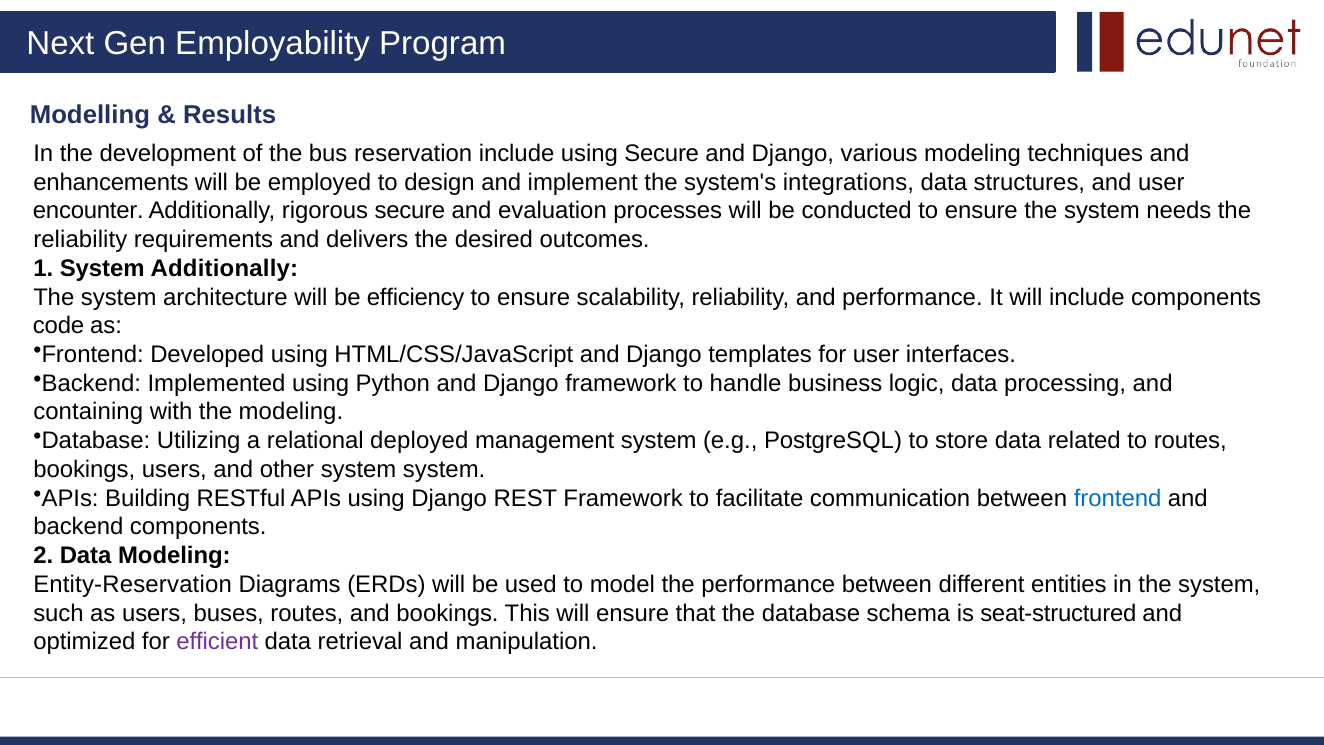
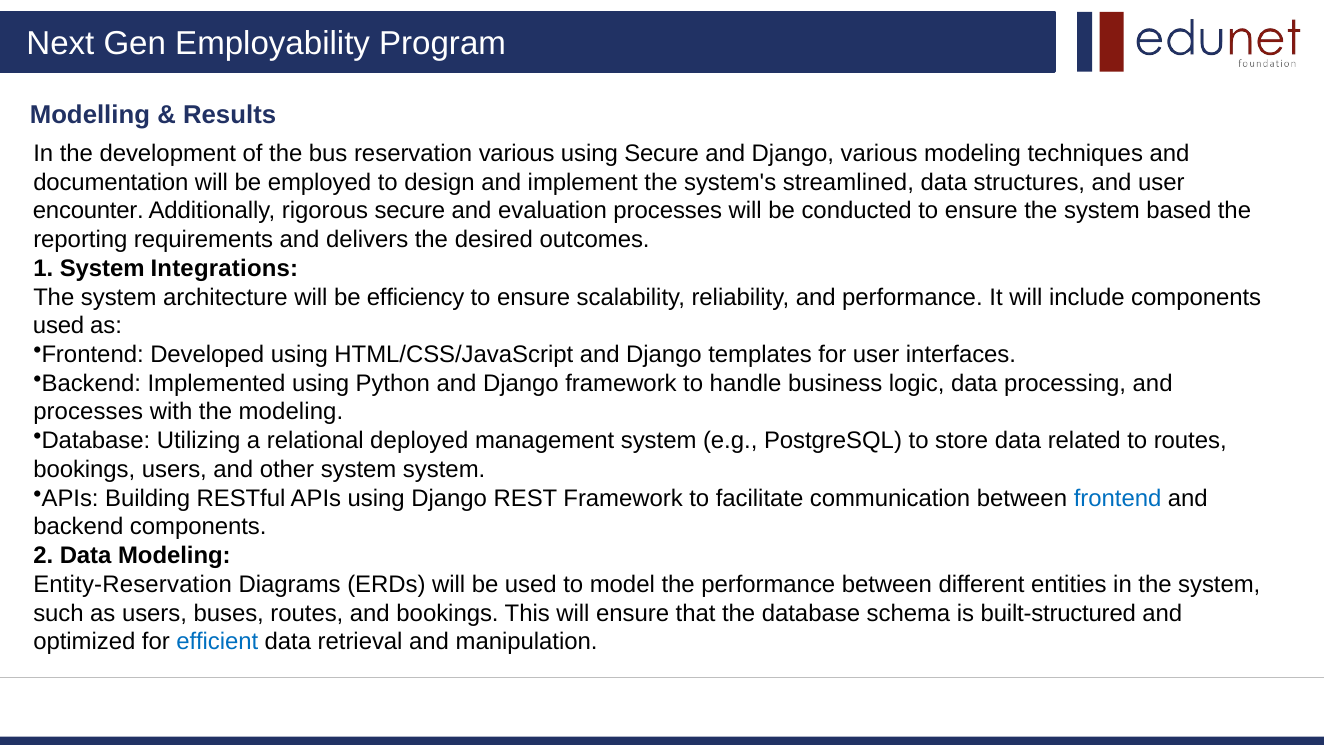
reservation include: include -> various
enhancements: enhancements -> documentation
integrations: integrations -> streamlined
needs: needs -> based
reliability at (80, 240): reliability -> reporting
System Additionally: Additionally -> Integrations
code at (59, 326): code -> used
containing at (88, 412): containing -> processes
seat-structured: seat-structured -> built-structured
efficient colour: purple -> blue
